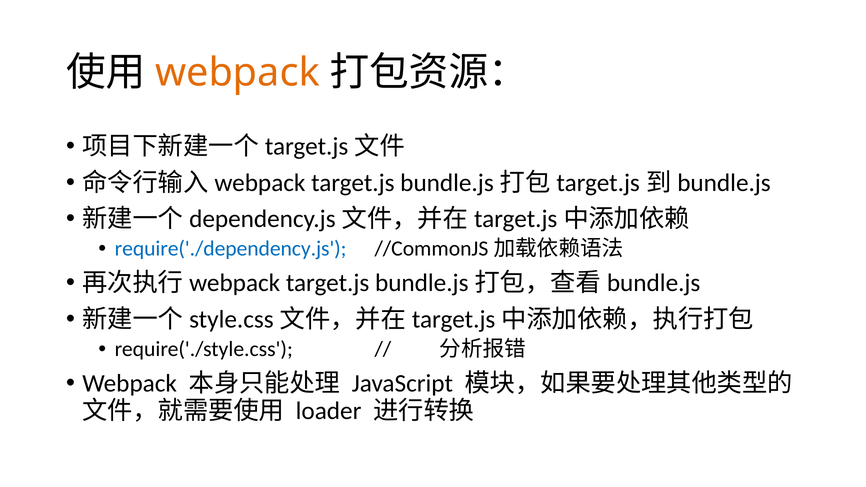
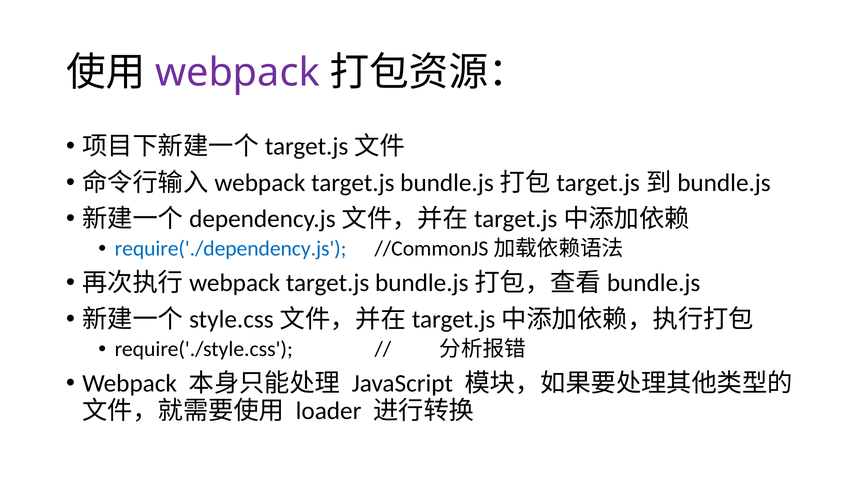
webpack at (237, 73) colour: orange -> purple
